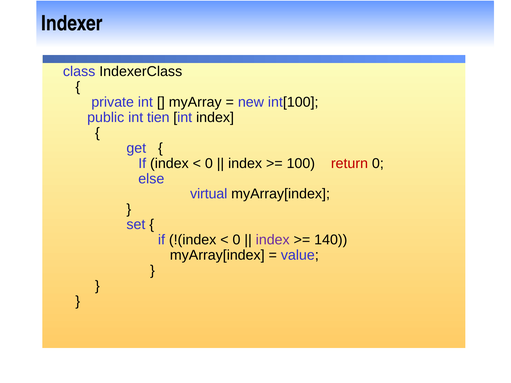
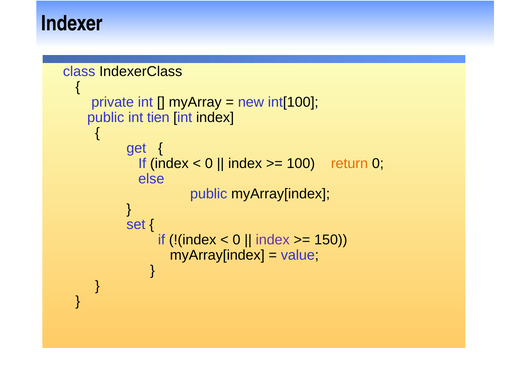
return colour: red -> orange
virtual at (209, 194): virtual -> public
140: 140 -> 150
